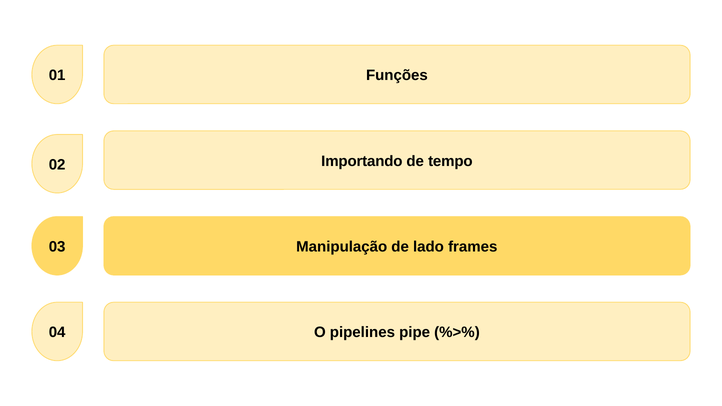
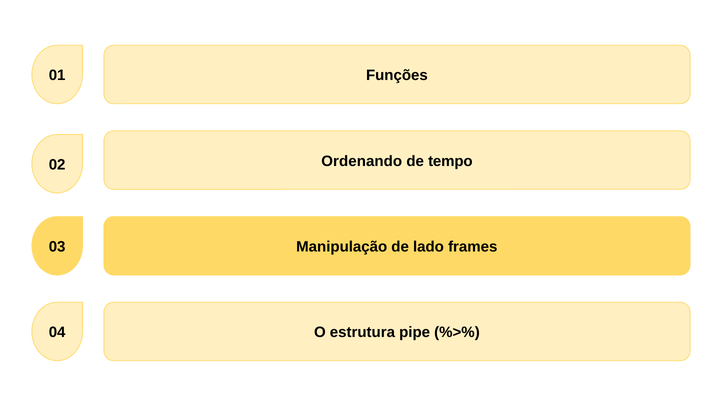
Importando: Importando -> Ordenando
pipelines: pipelines -> estrutura
